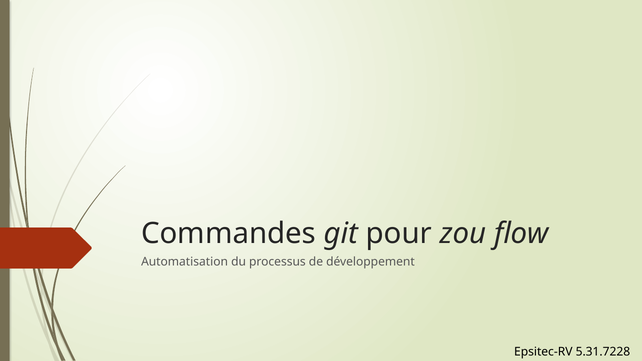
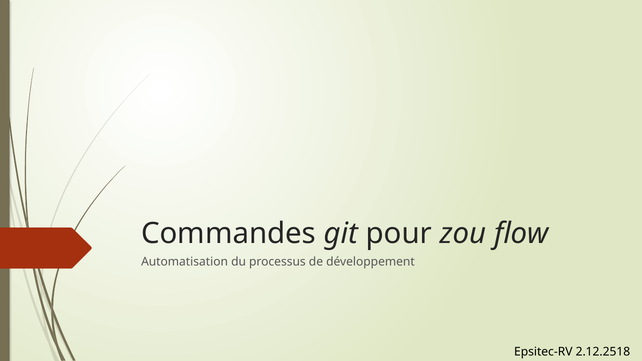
5.31.7228: 5.31.7228 -> 2.12.2518
